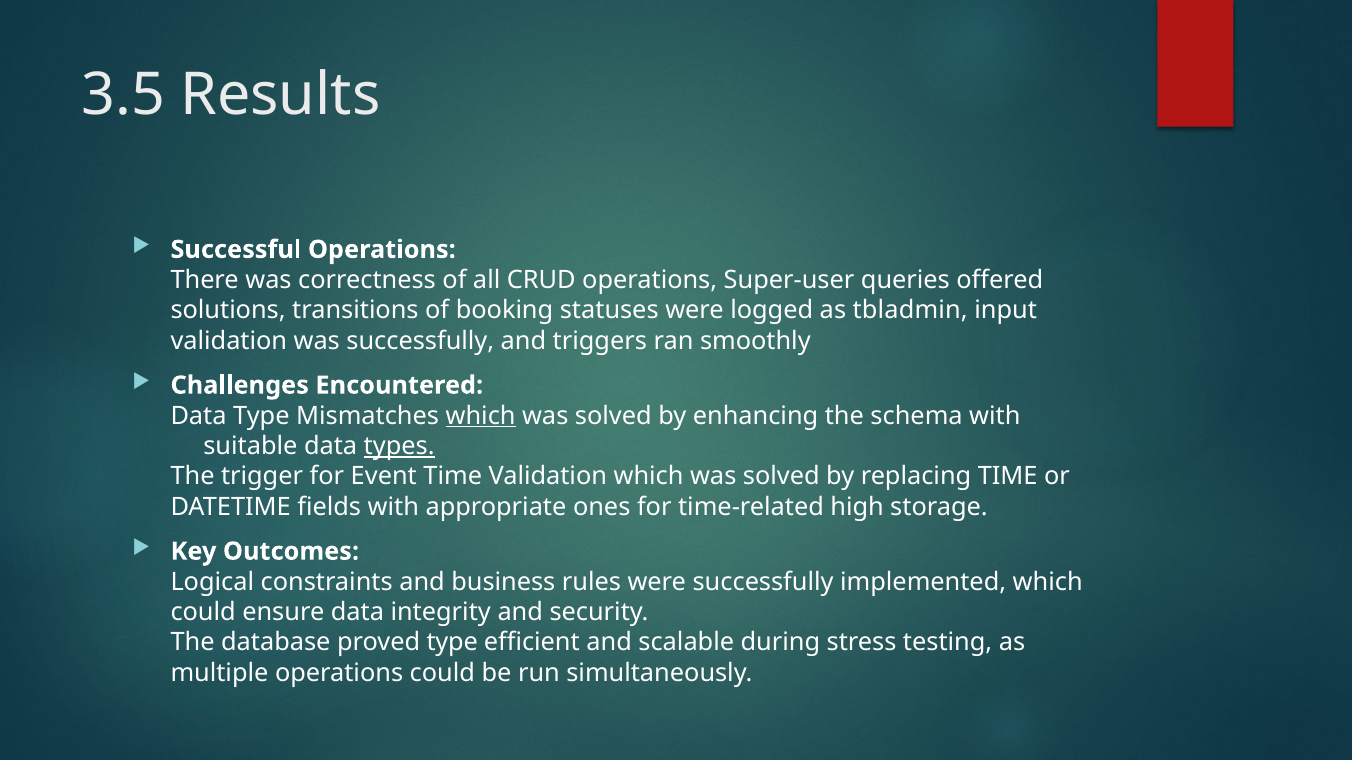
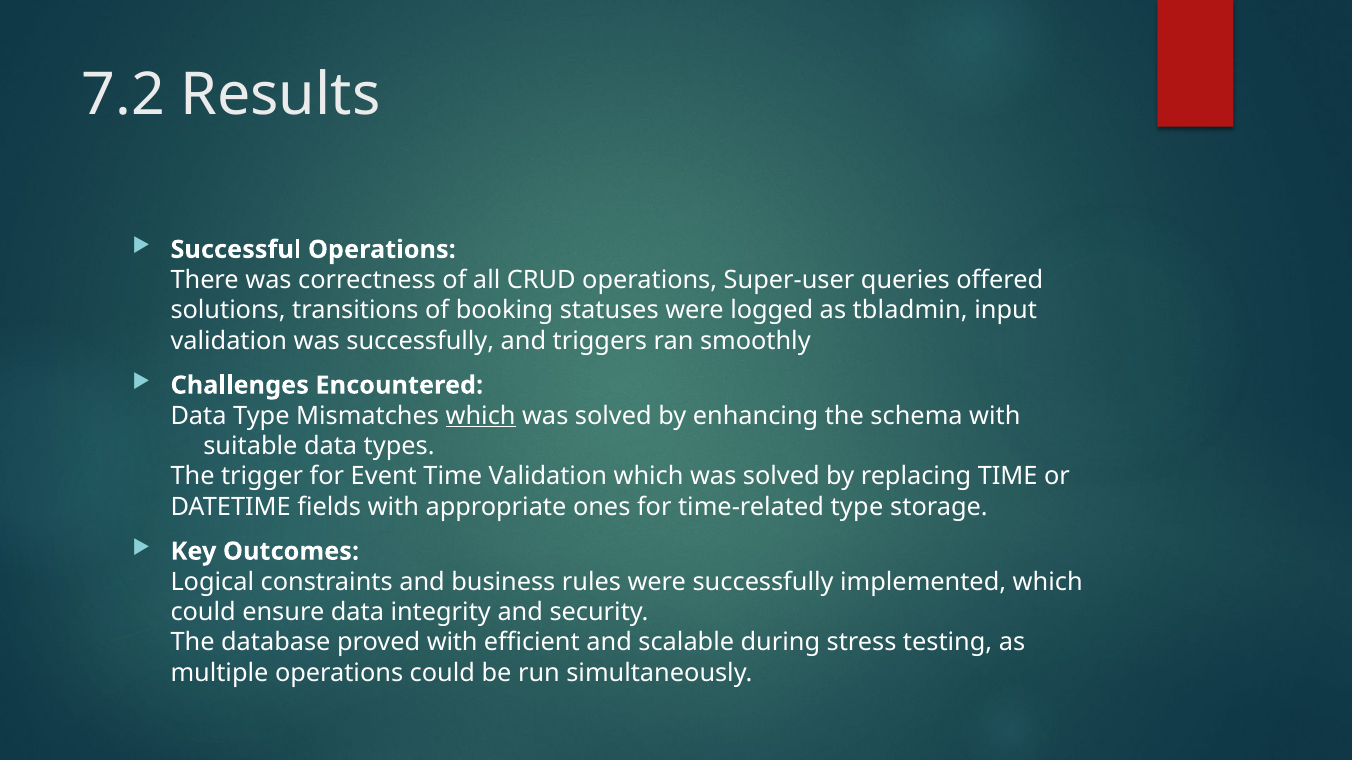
3.5: 3.5 -> 7.2
types underline: present -> none
time-related high: high -> type
proved type: type -> with
